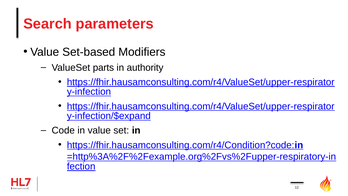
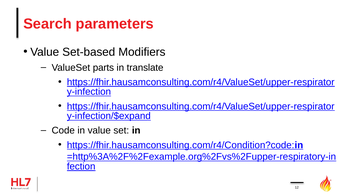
authority: authority -> translate
